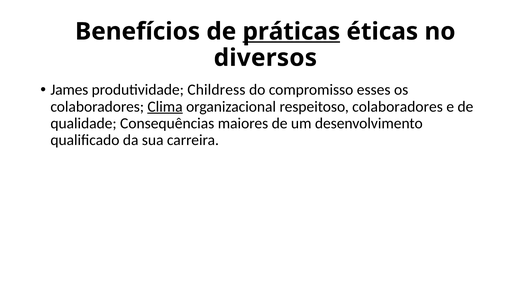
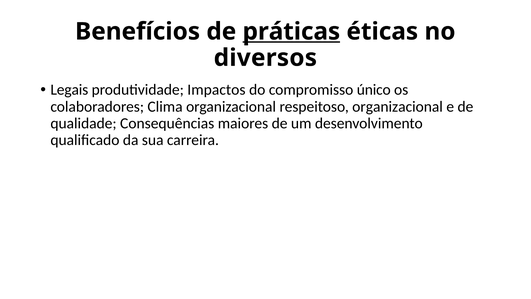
James: James -> Legais
Childress: Childress -> Impactos
esses: esses -> único
Clima underline: present -> none
respeitoso colaboradores: colaboradores -> organizacional
